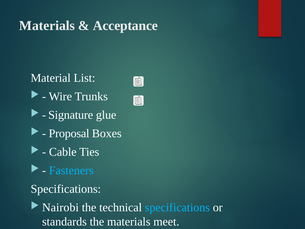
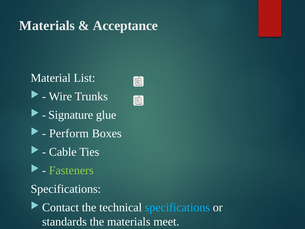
Proposal: Proposal -> Perform
Fasteners colour: light blue -> light green
Nairobi: Nairobi -> Contact
